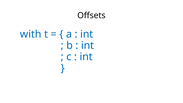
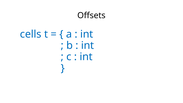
with: with -> cells
